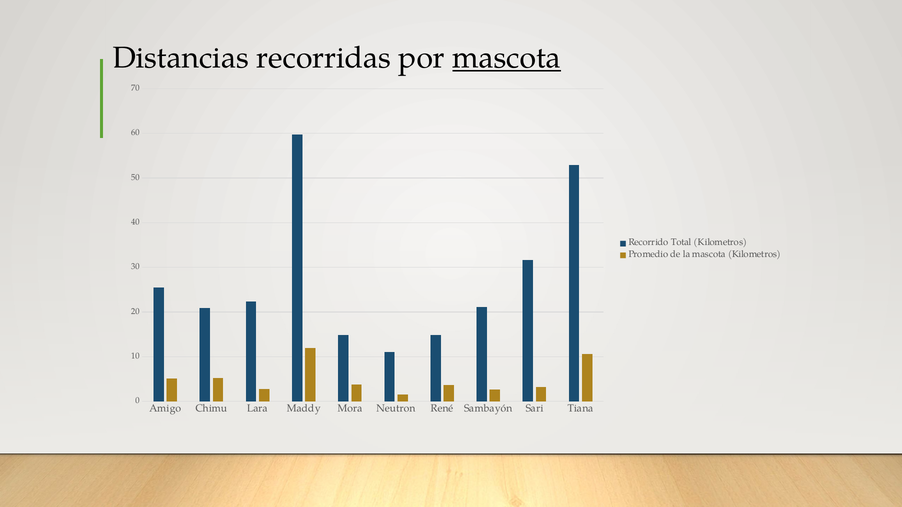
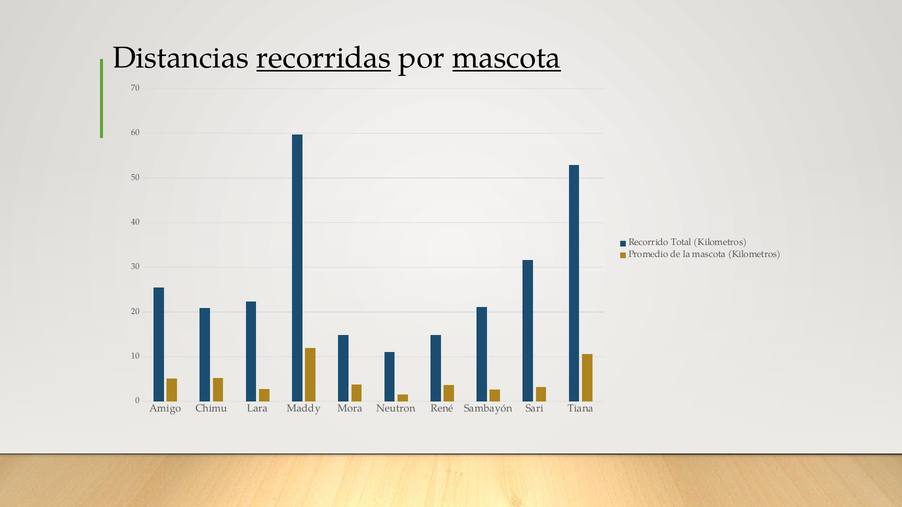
recorridas underline: none -> present
